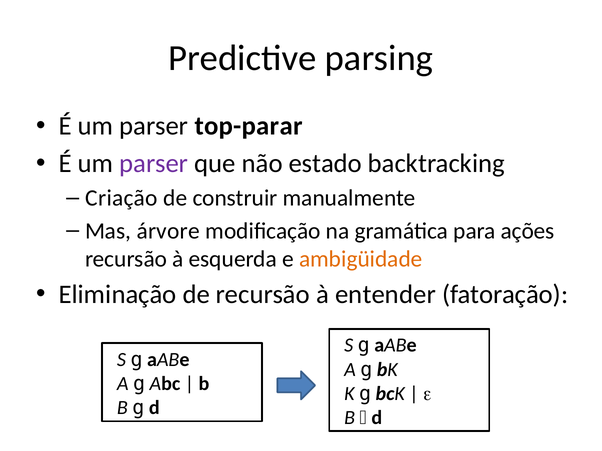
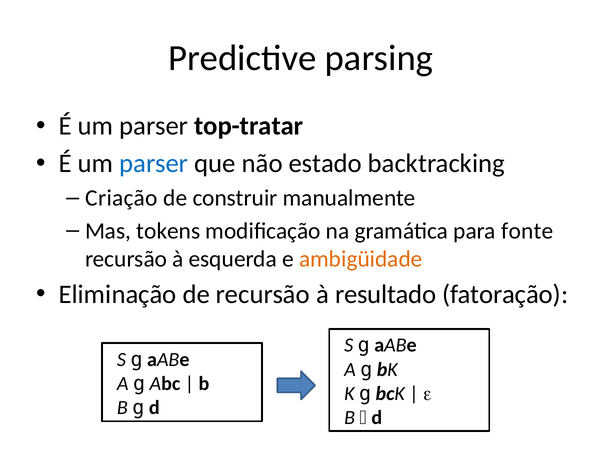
top-parar: top-parar -> top-tratar
parser at (154, 164) colour: purple -> blue
árvore: árvore -> tokens
ações: ações -> fonte
entender: entender -> resultado
